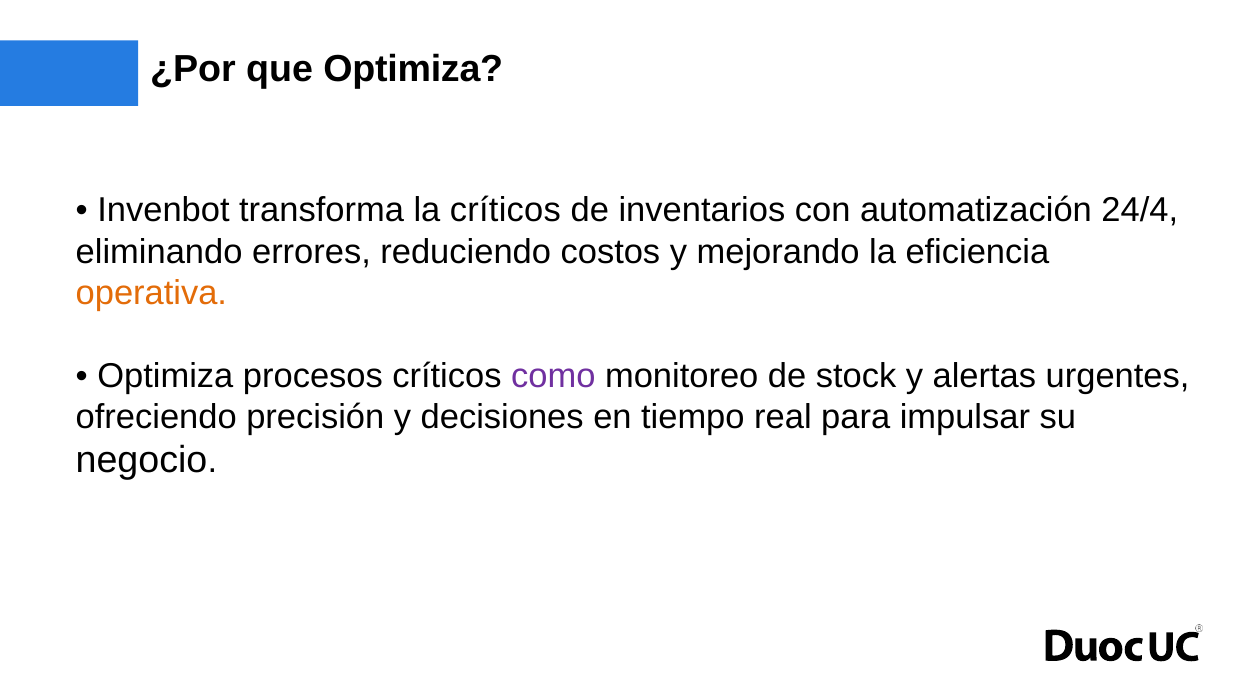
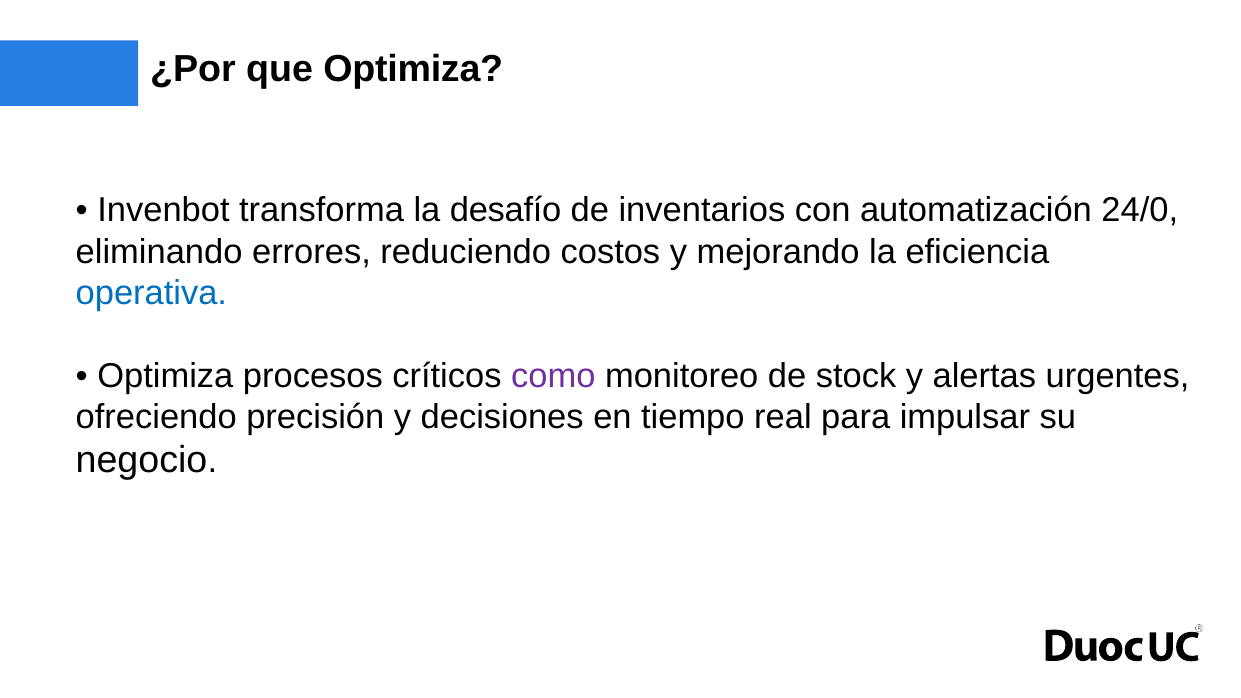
la críticos: críticos -> desafío
24/4: 24/4 -> 24/0
operativa colour: orange -> blue
